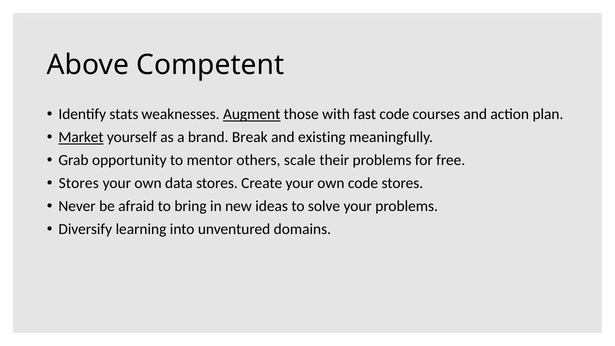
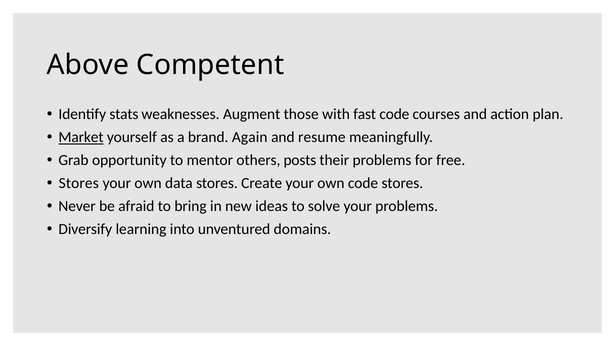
Augment underline: present -> none
Break: Break -> Again
existing: existing -> resume
scale: scale -> posts
